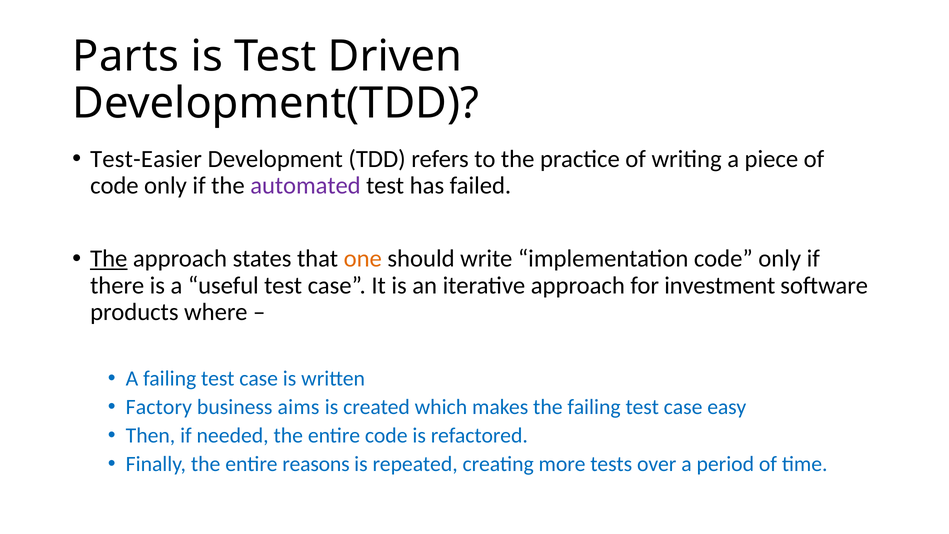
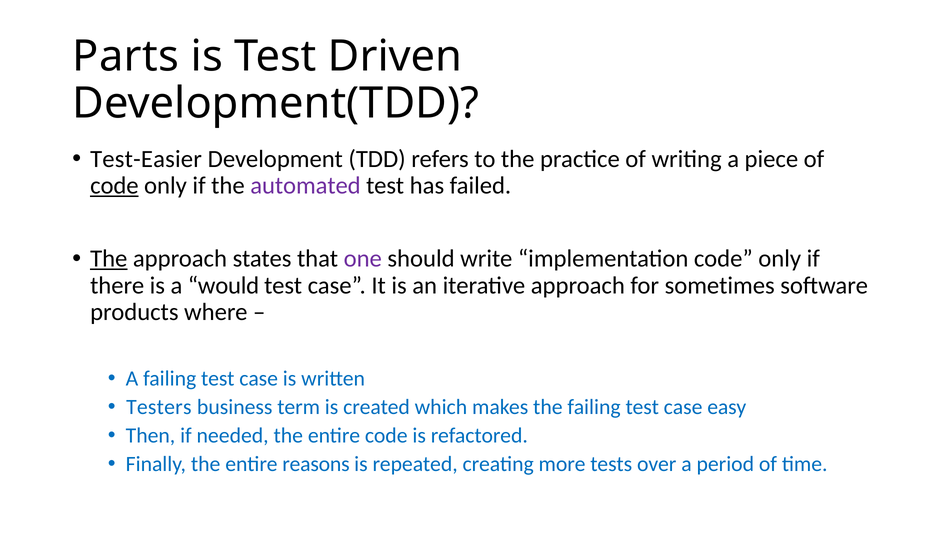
code at (114, 186) underline: none -> present
one colour: orange -> purple
useful: useful -> would
investment: investment -> sometimes
Factory: Factory -> Testers
aims: aims -> term
